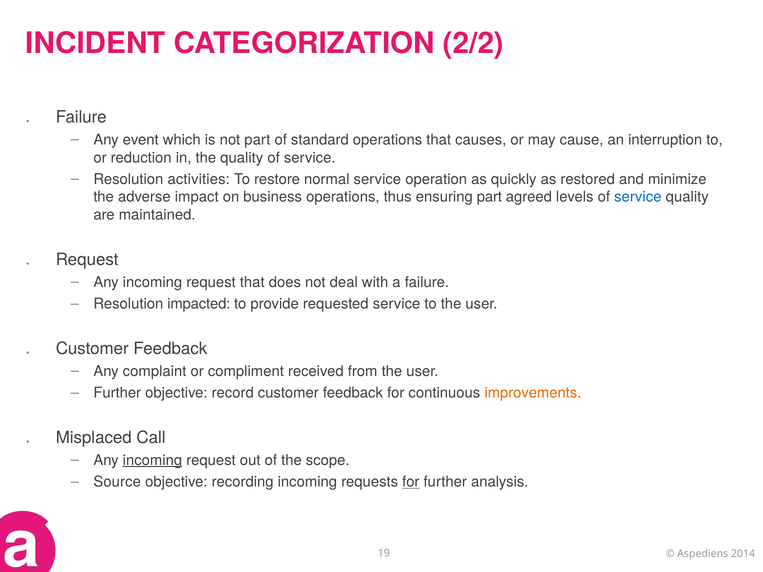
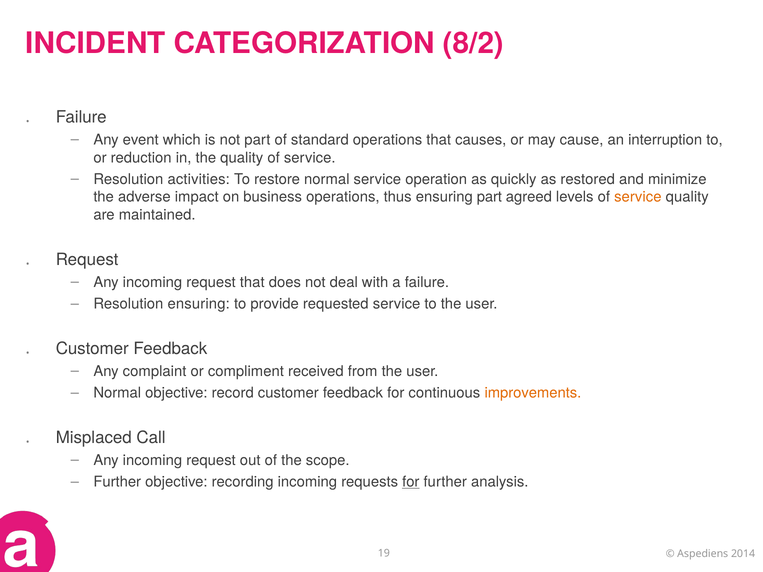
2/2: 2/2 -> 8/2
service at (638, 197) colour: blue -> orange
Resolution impacted: impacted -> ensuring
Further at (117, 393): Further -> Normal
incoming at (152, 460) underline: present -> none
Source at (117, 482): Source -> Further
